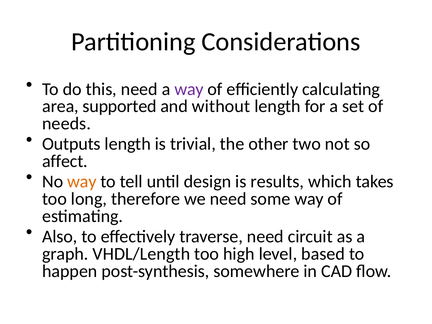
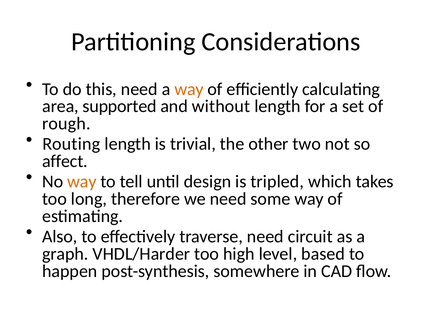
way at (189, 89) colour: purple -> orange
needs: needs -> rough
Outputs: Outputs -> Routing
results: results -> tripled
VHDL/Length: VHDL/Length -> VHDL/Harder
